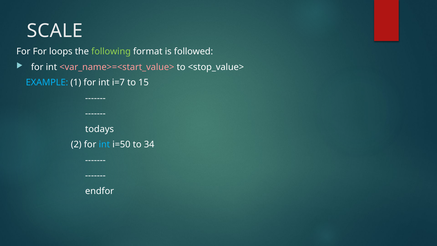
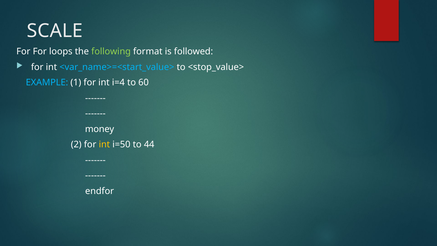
<var_name>=<start_value> colour: pink -> light blue
i=7: i=7 -> i=4
15: 15 -> 60
todays: todays -> money
int at (104, 144) colour: light blue -> yellow
34: 34 -> 44
